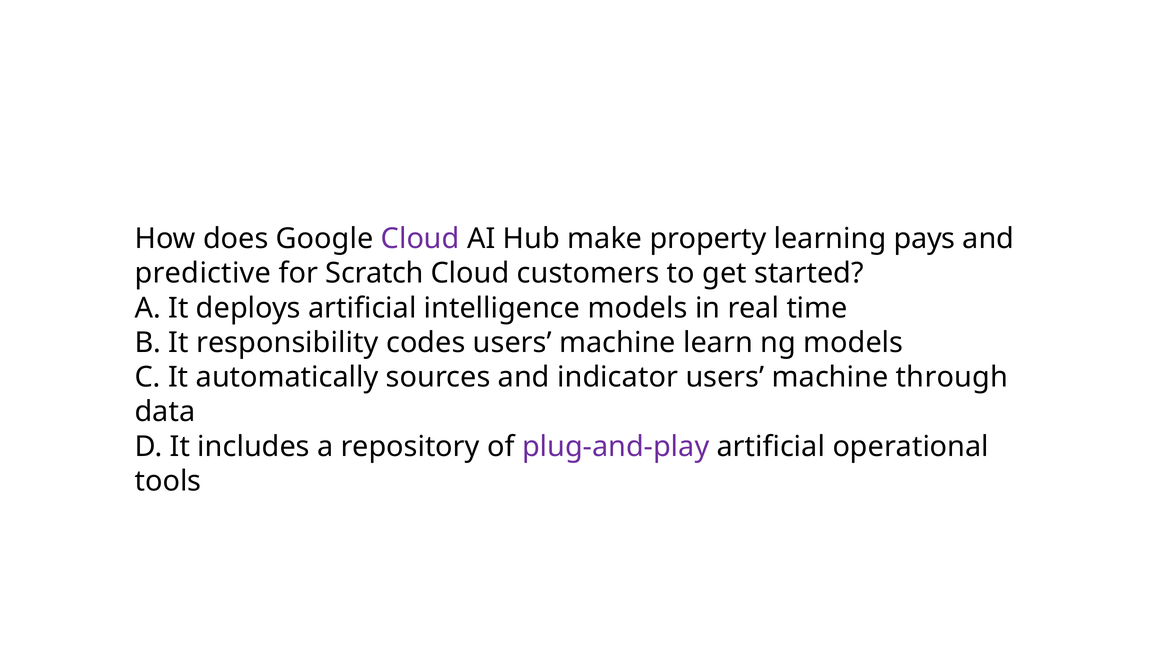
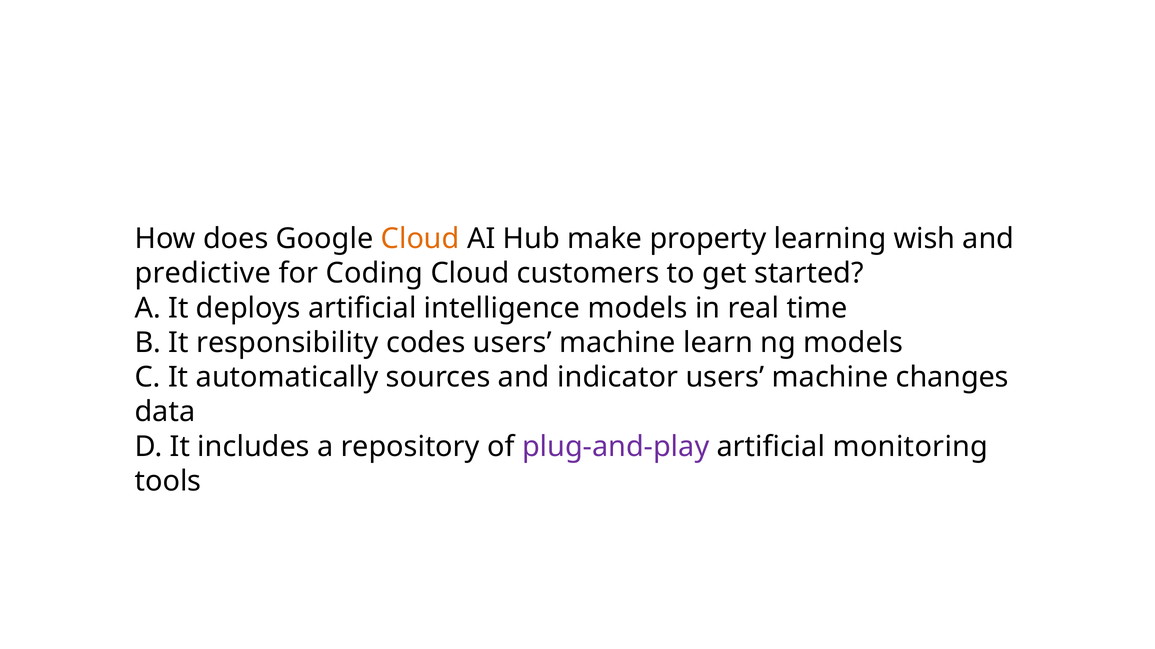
Cloud at (420, 239) colour: purple -> orange
pays: pays -> wish
Scratch: Scratch -> Coding
through: through -> changes
operational: operational -> monitoring
